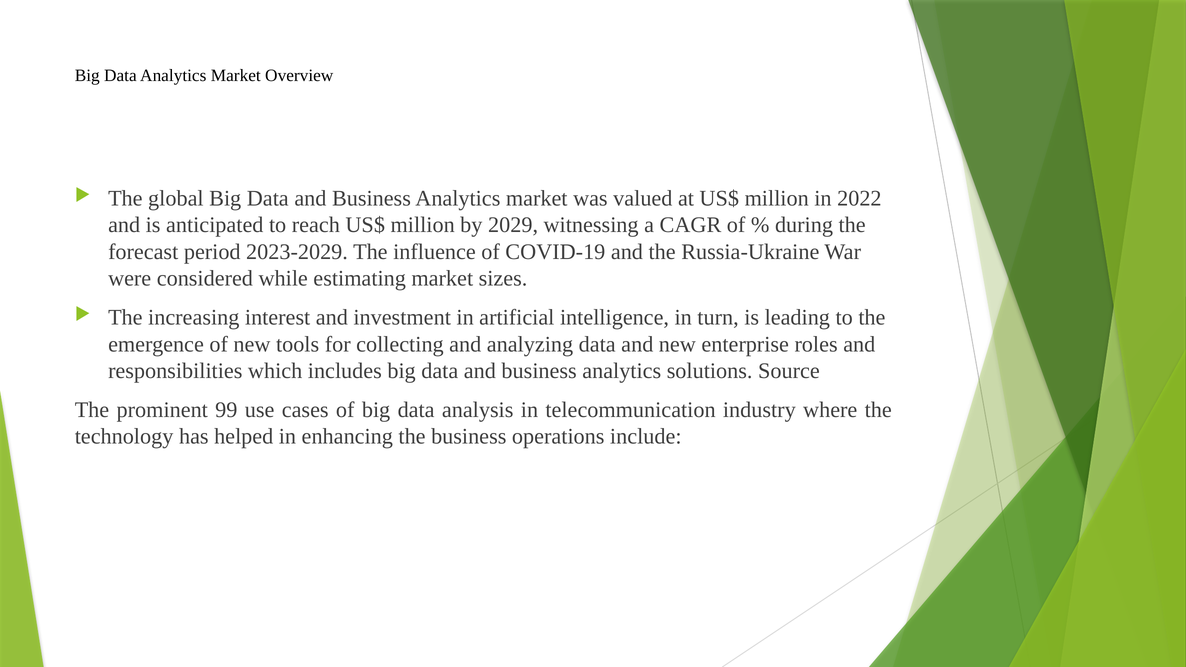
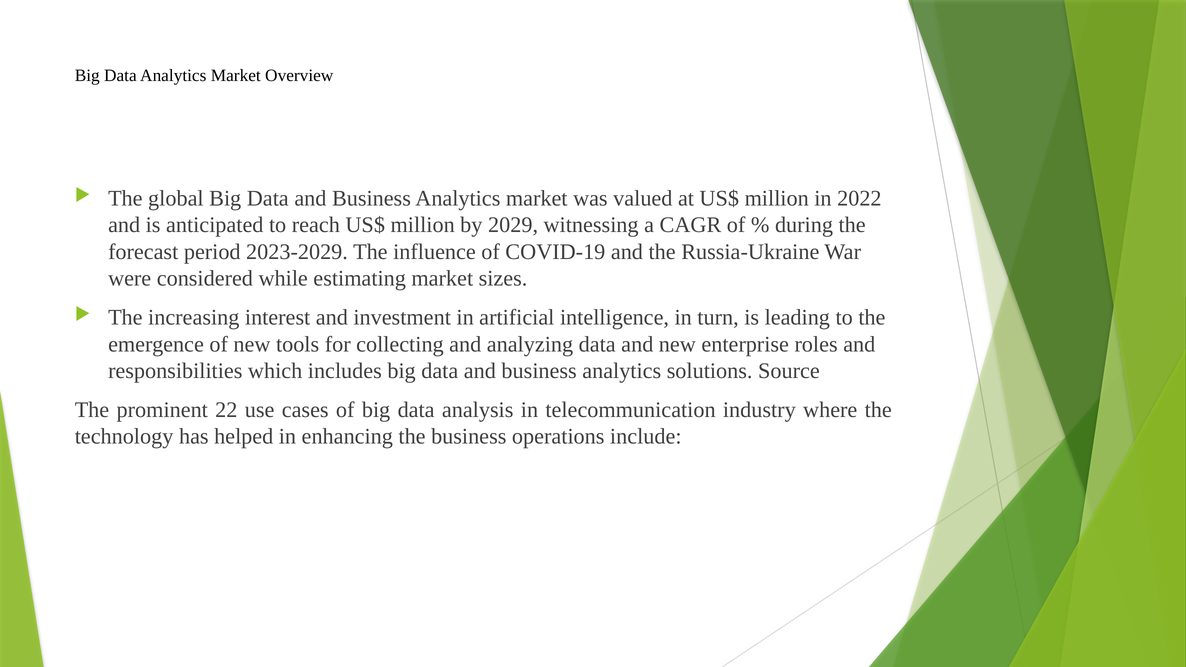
99: 99 -> 22
